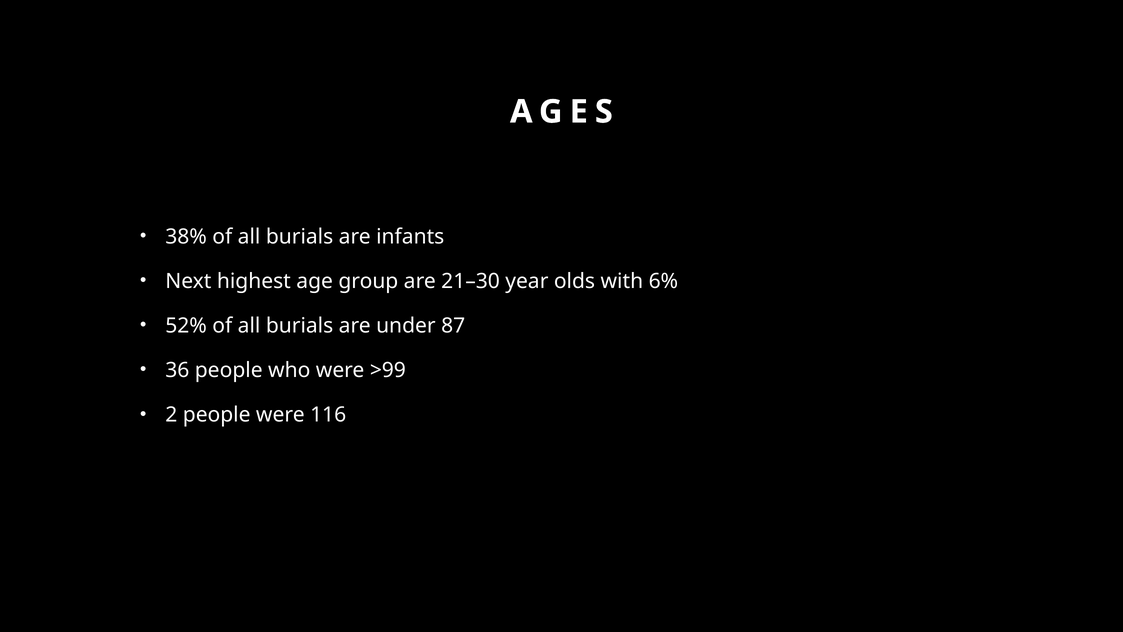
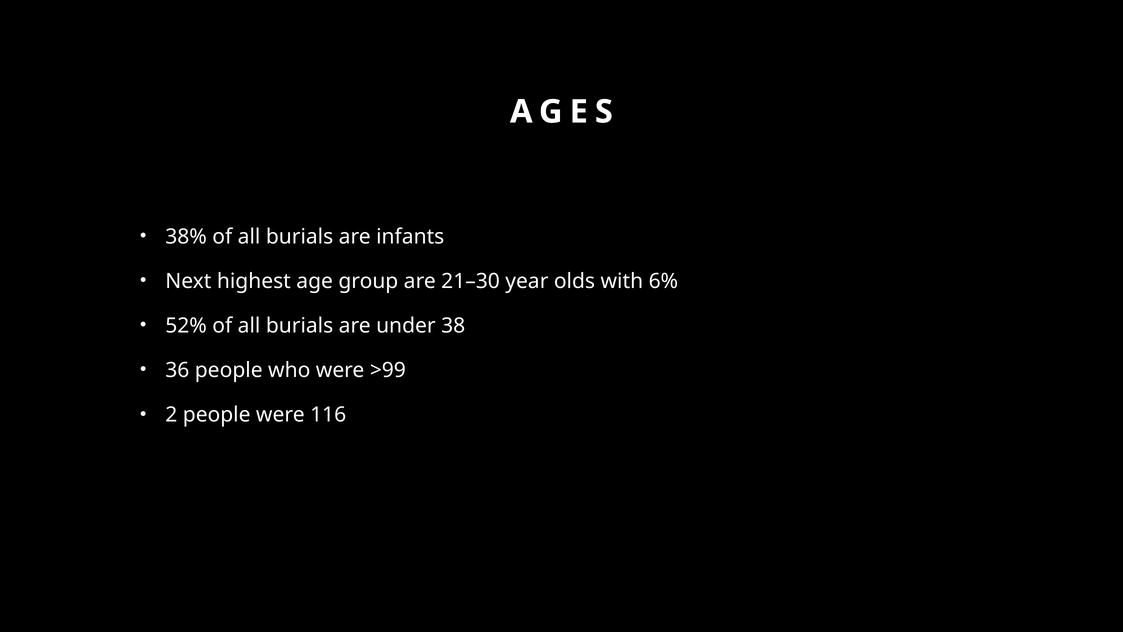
87: 87 -> 38
